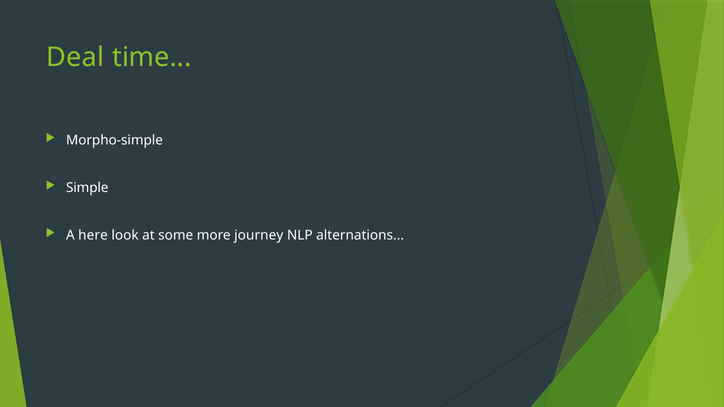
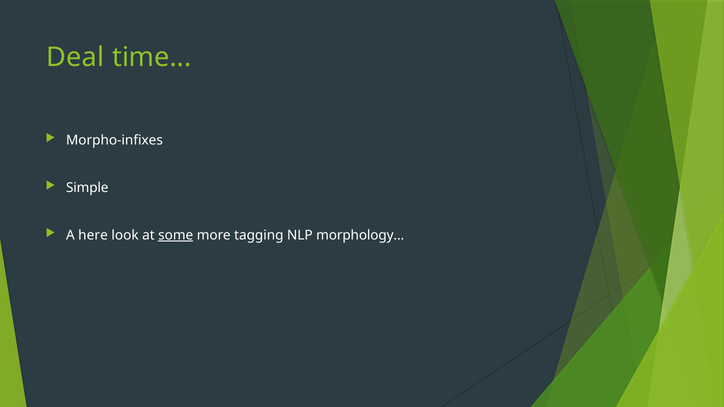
Morpho-simple: Morpho-simple -> Morpho-infixes
some underline: none -> present
journey: journey -> tagging
alternations: alternations -> morphology
